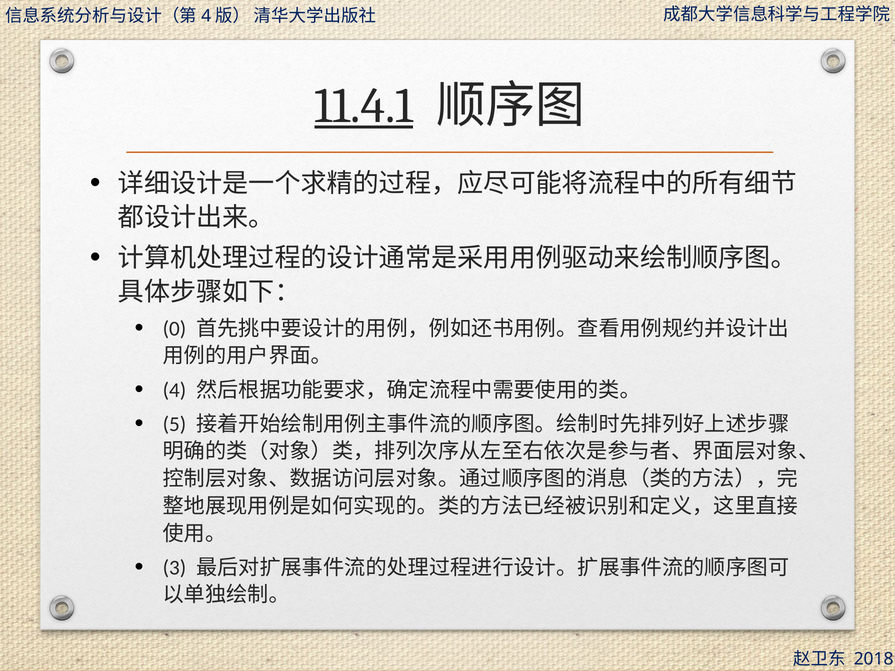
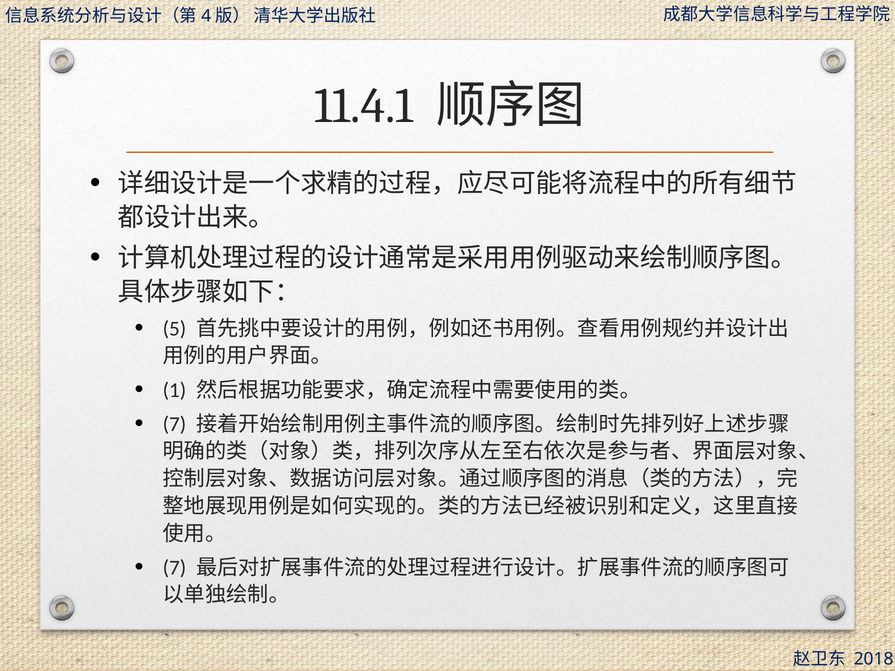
11.4.1 underline: present -> none
0: 0 -> 5
4: 4 -> 1
5 at (174, 424): 5 -> 7
3 at (174, 568): 3 -> 7
